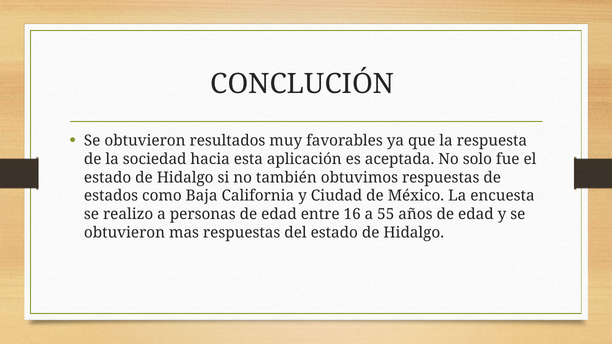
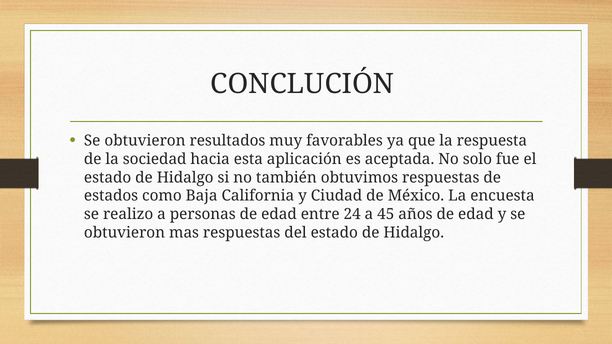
16: 16 -> 24
55: 55 -> 45
